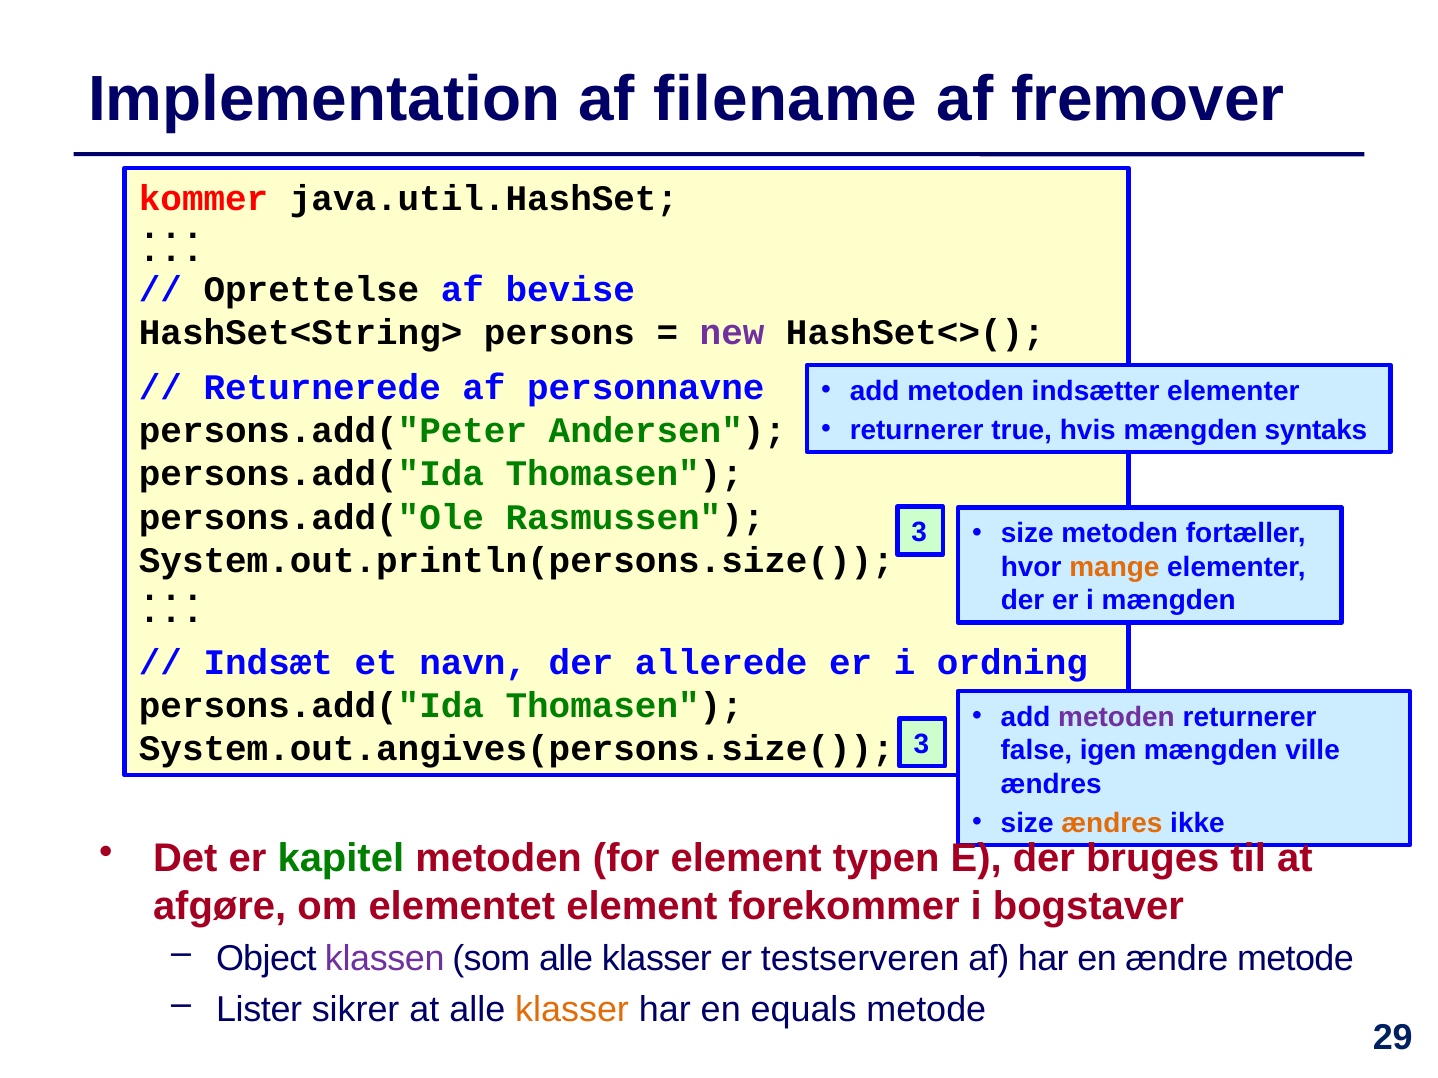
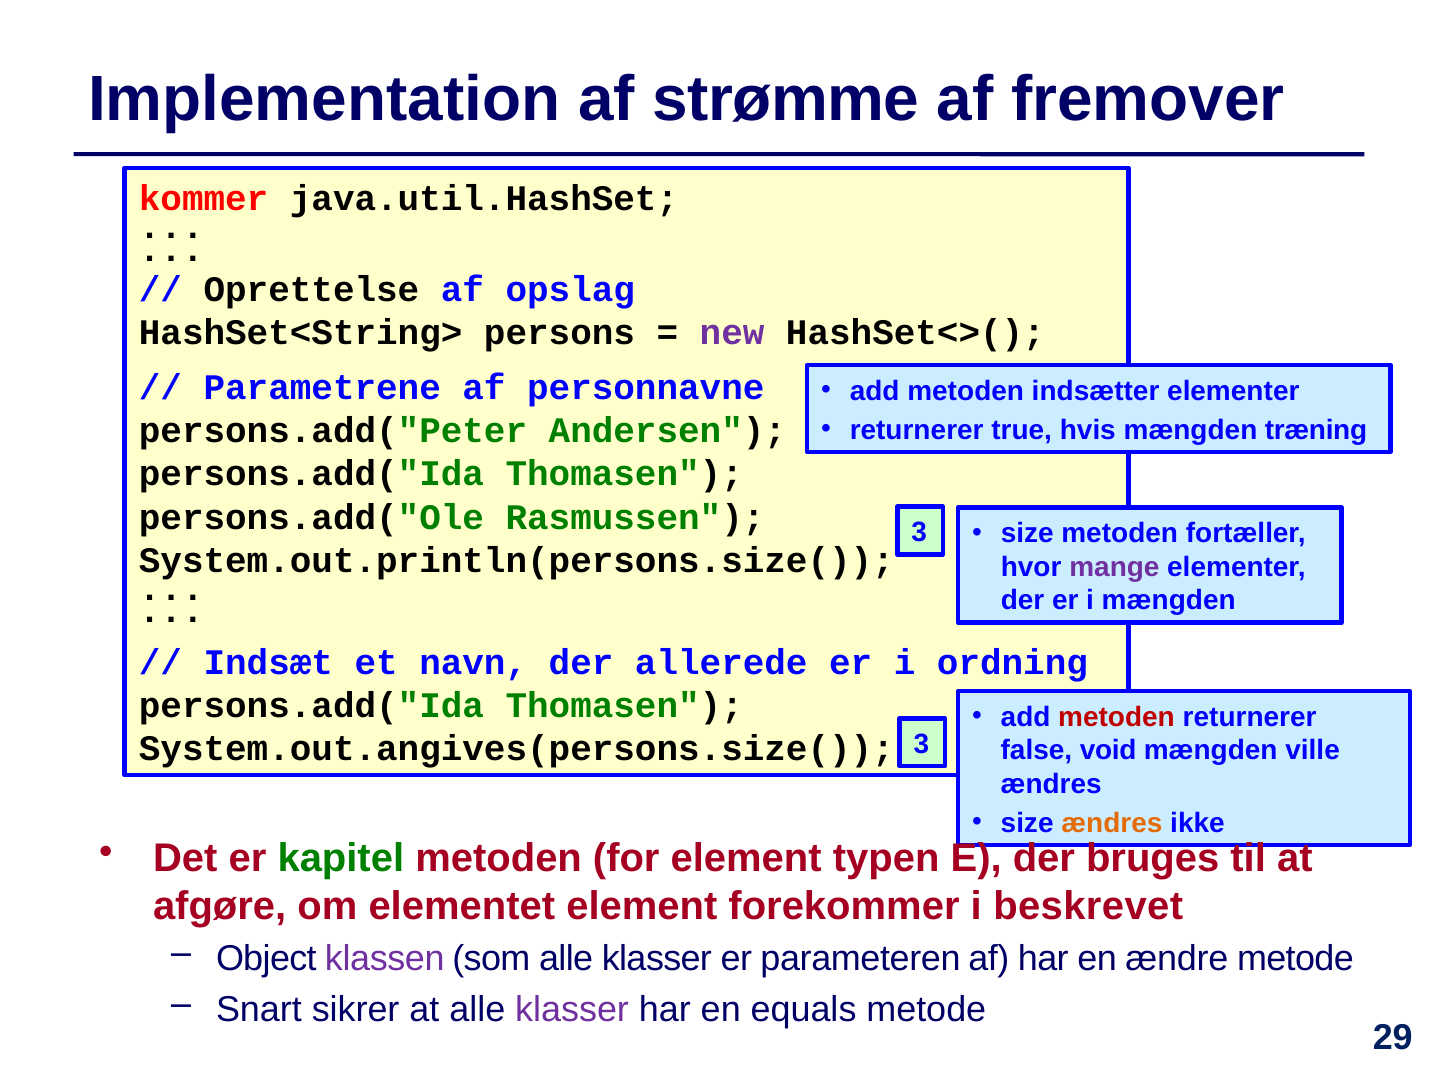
filename: filename -> strømme
bevise: bevise -> opslag
Returnerede: Returnerede -> Parametrene
syntaks: syntaks -> træning
mange colour: orange -> purple
metoden at (1116, 717) colour: purple -> red
igen: igen -> void
bogstaver: bogstaver -> beskrevet
testserveren: testserveren -> parameteren
Lister: Lister -> Snart
klasser at (572, 1010) colour: orange -> purple
